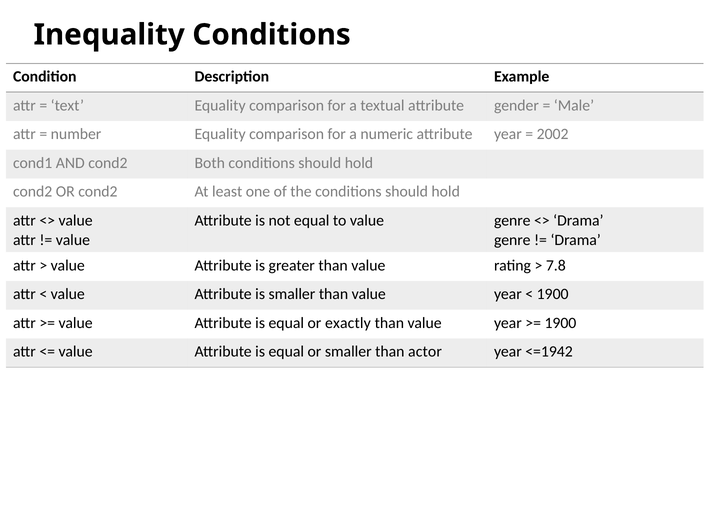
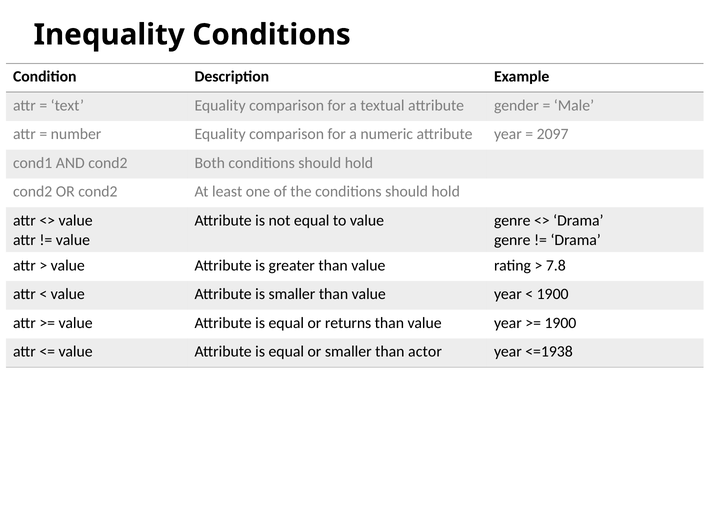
2002: 2002 -> 2097
exactly: exactly -> returns
<=1942: <=1942 -> <=1938
